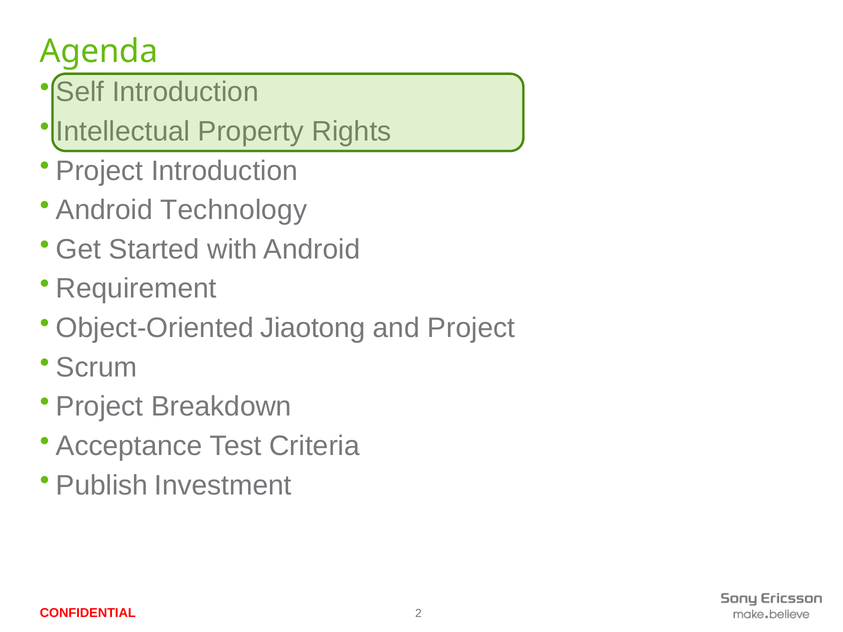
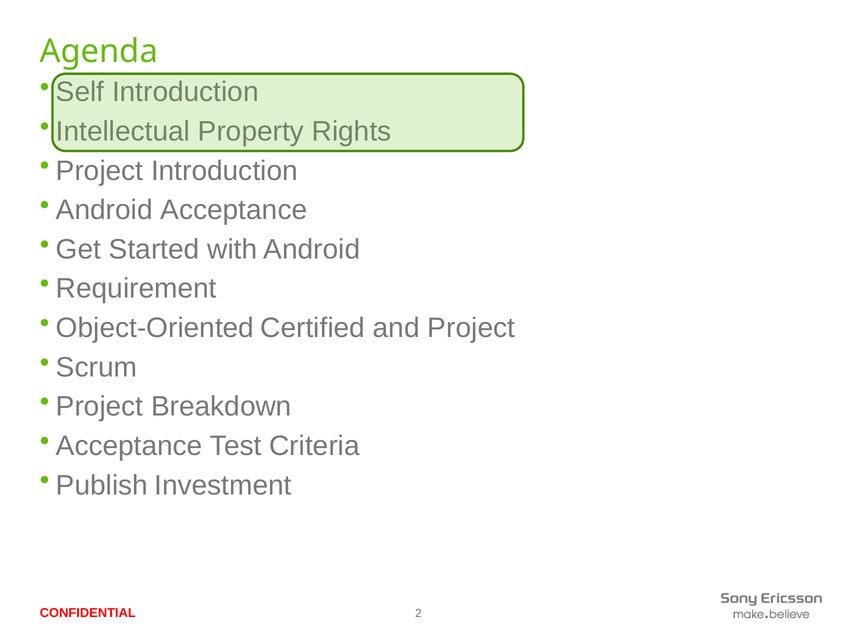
Android Technology: Technology -> Acceptance
Jiaotong: Jiaotong -> Certified
